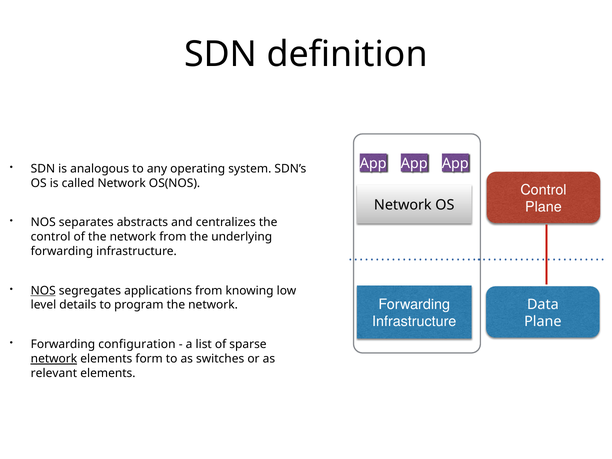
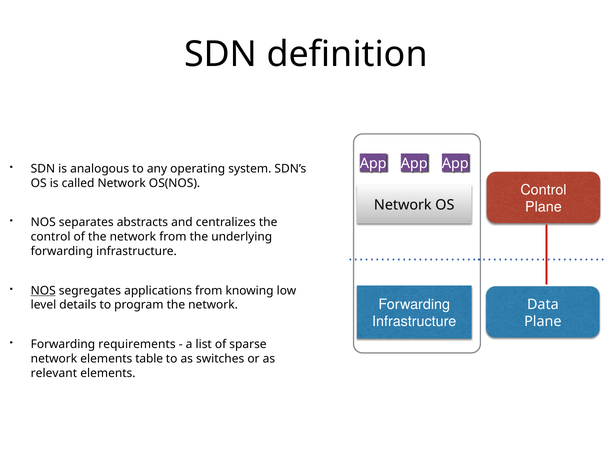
configuration: configuration -> requirements
network at (54, 359) underline: present -> none
form: form -> table
